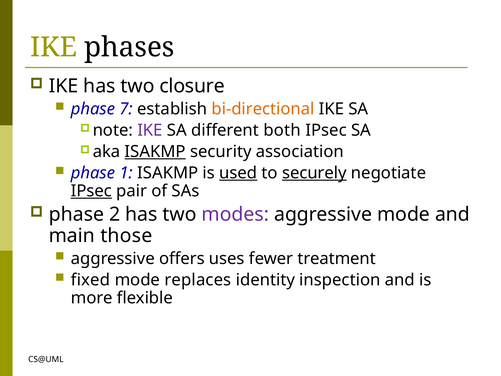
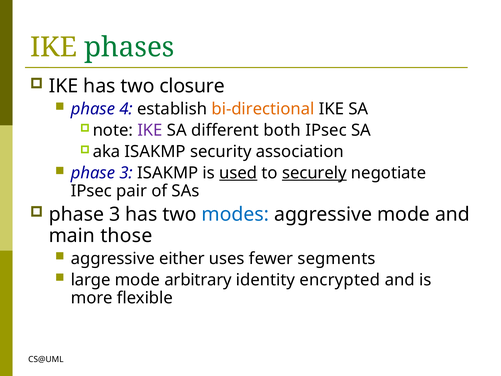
phases colour: black -> green
7: 7 -> 4
ISAKMP at (155, 152) underline: present -> none
1 at (126, 173): 1 -> 3
IPsec at (91, 191) underline: present -> none
2 at (115, 214): 2 -> 3
modes colour: purple -> blue
offers: offers -> either
treatment: treatment -> segments
fixed: fixed -> large
replaces: replaces -> arbitrary
inspection: inspection -> encrypted
